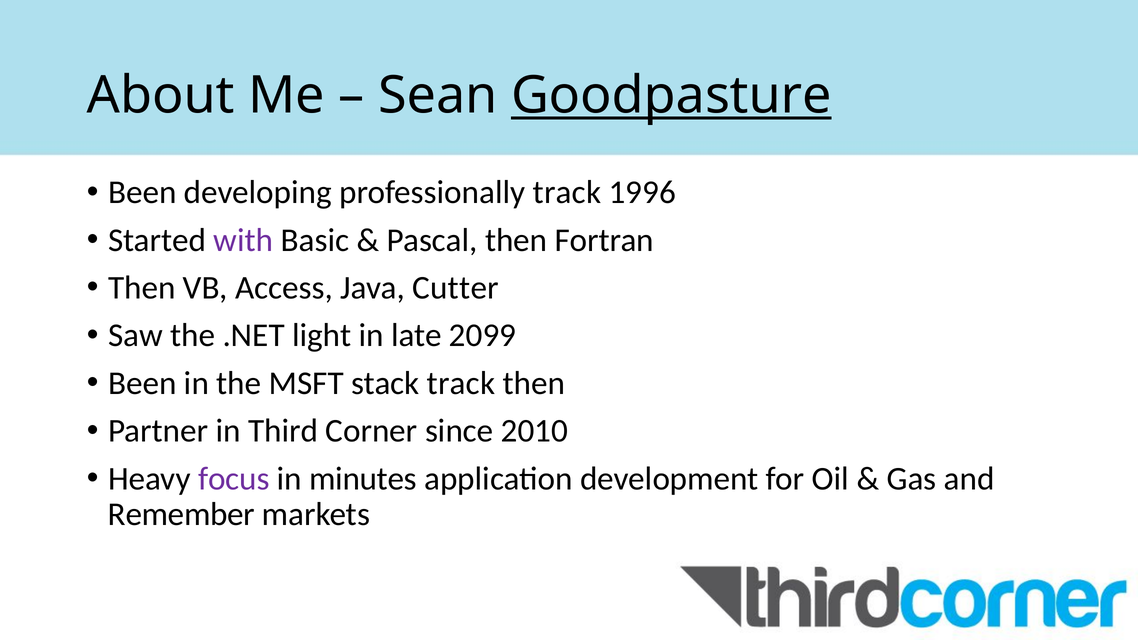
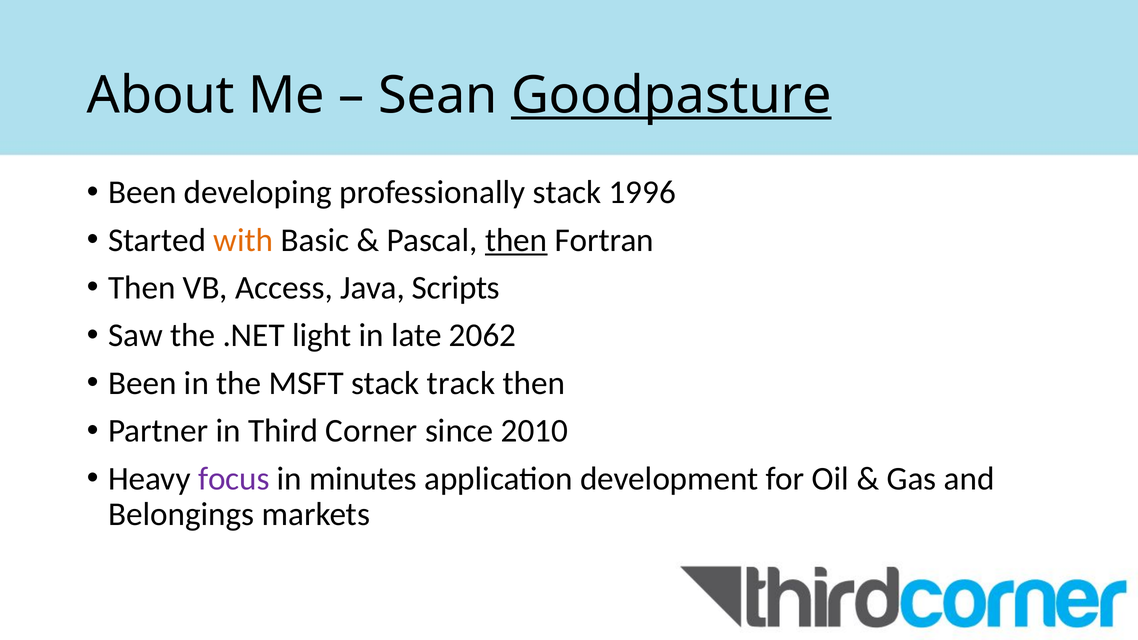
professionally track: track -> stack
with colour: purple -> orange
then at (516, 240) underline: none -> present
Cutter: Cutter -> Scripts
2099: 2099 -> 2062
Remember: Remember -> Belongings
